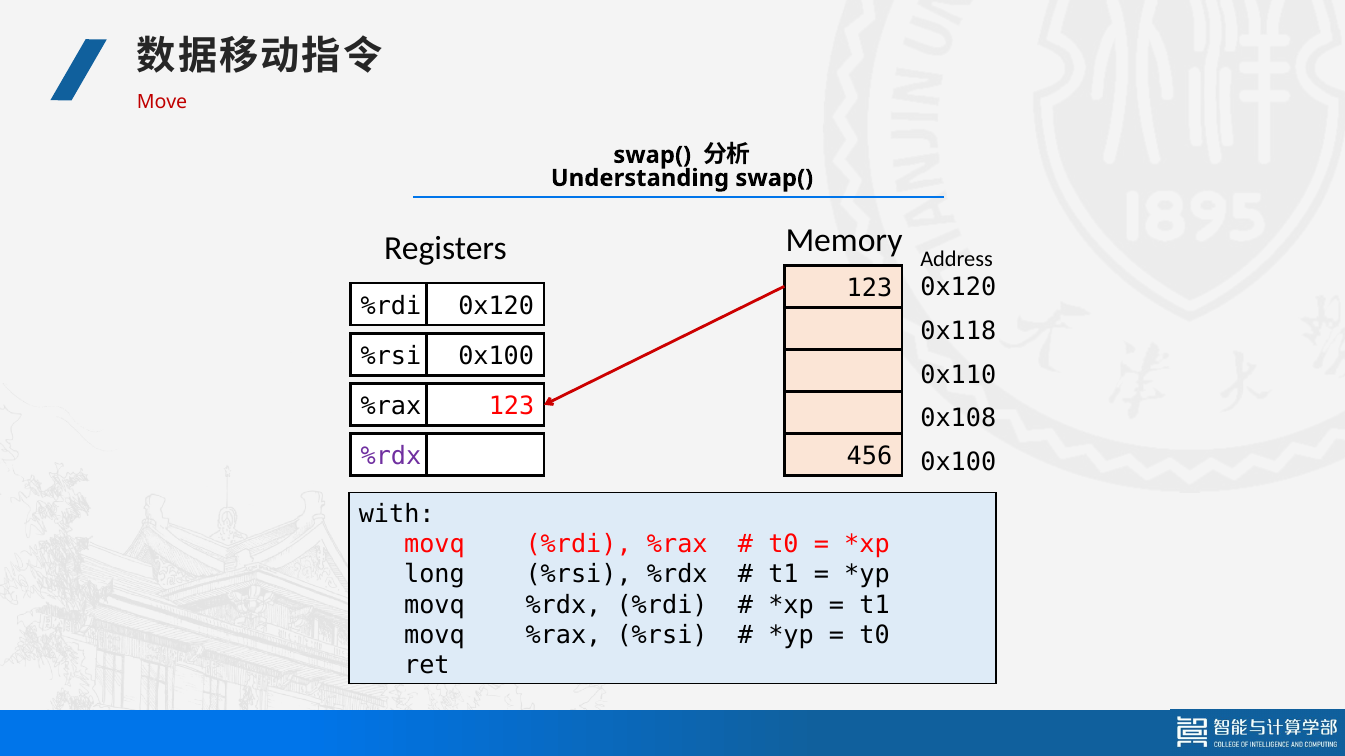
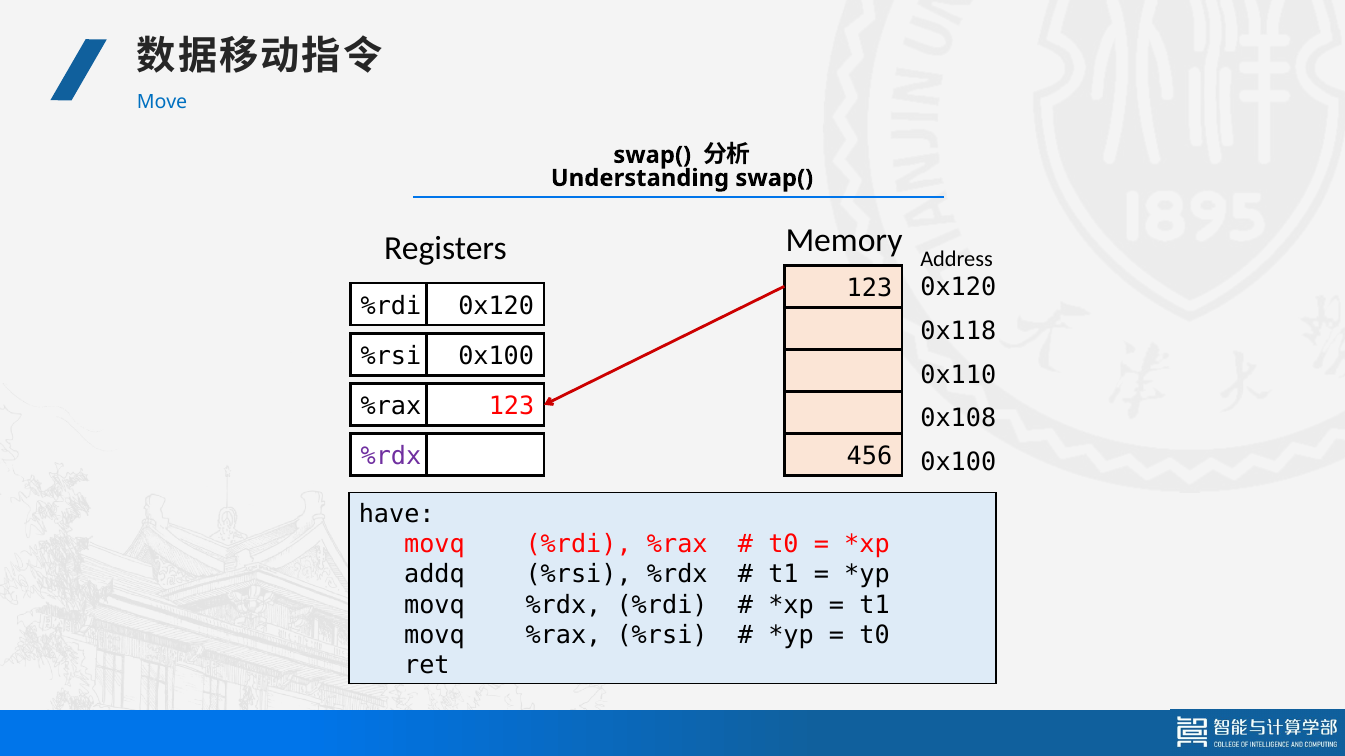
Move colour: red -> blue
with: with -> have
long: long -> addq
